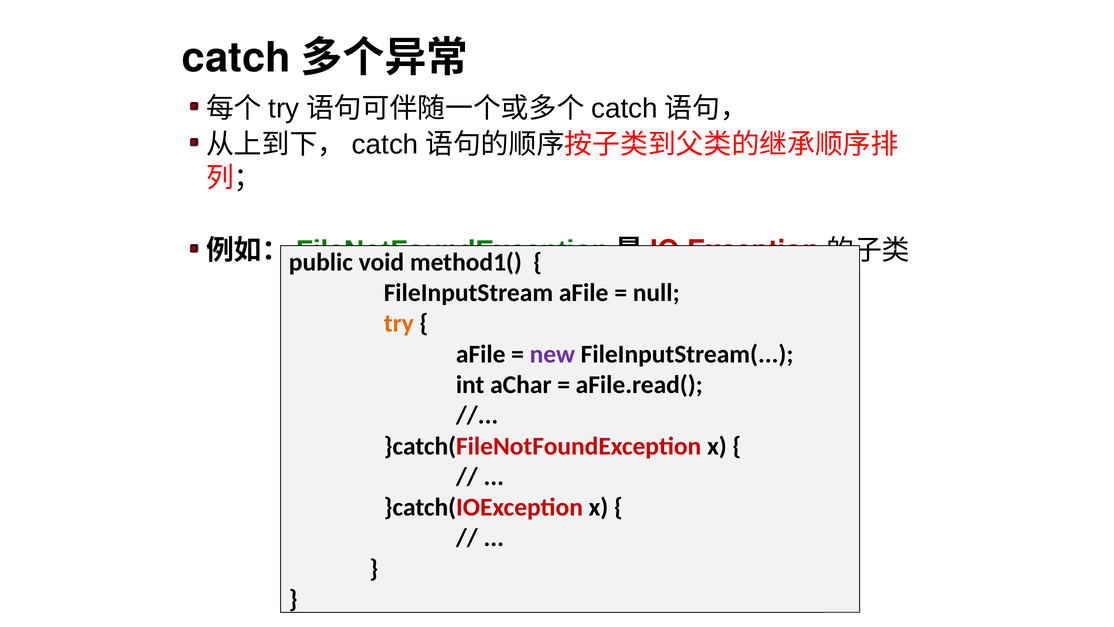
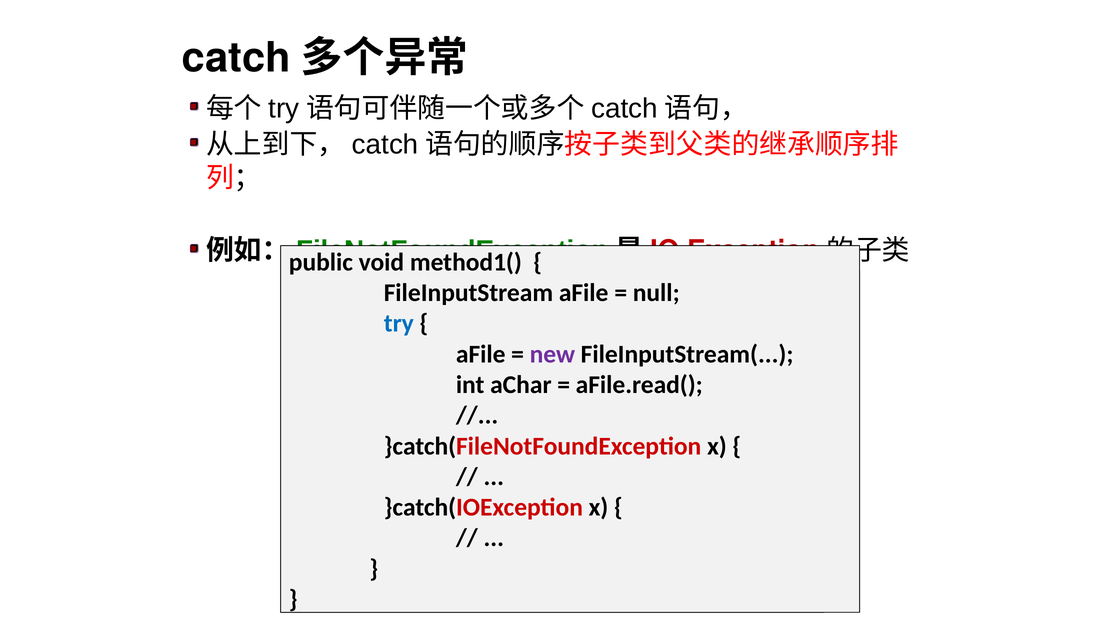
try colour: orange -> blue
